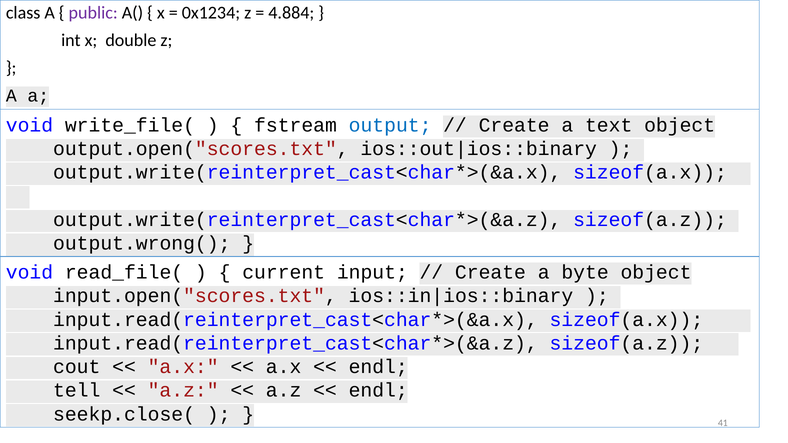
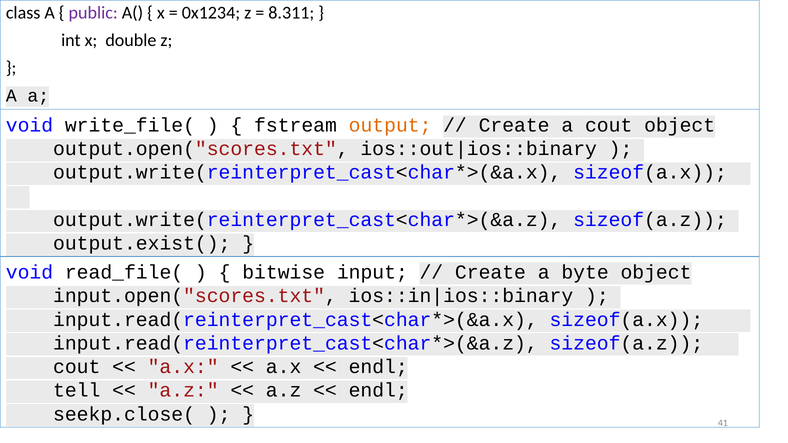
4.884: 4.884 -> 8.311
output colour: blue -> orange
a text: text -> cout
output.wrong(: output.wrong( -> output.exist(
current: current -> bitwise
